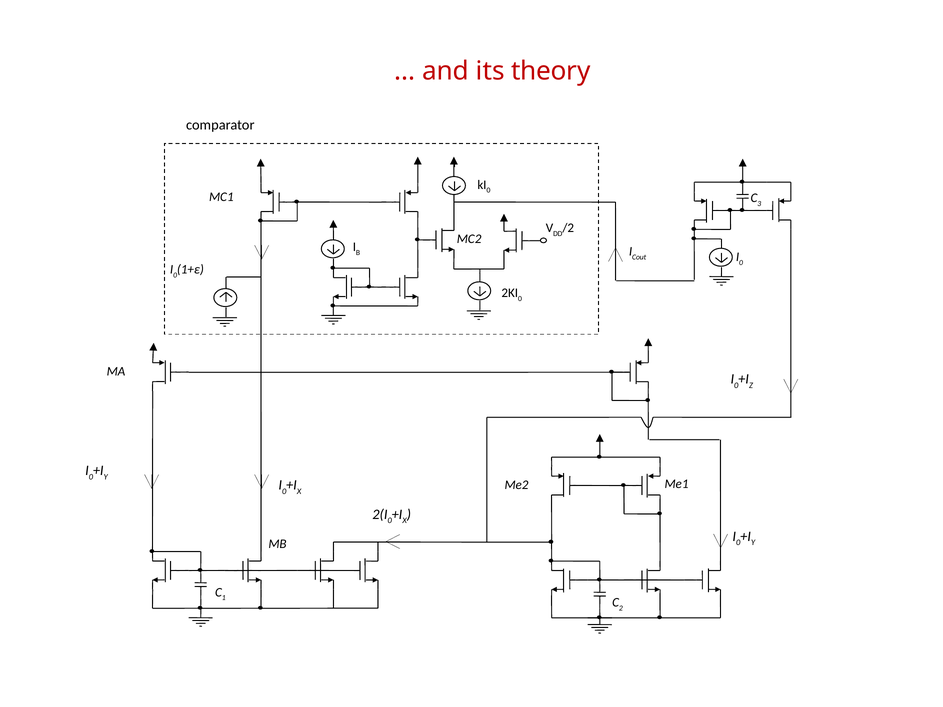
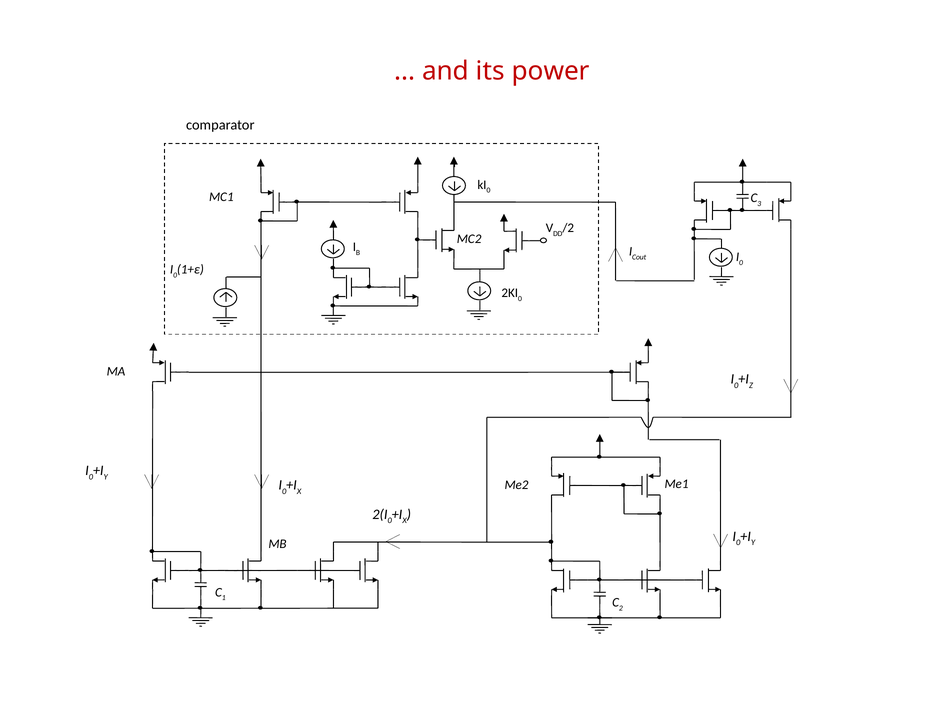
theory: theory -> power
